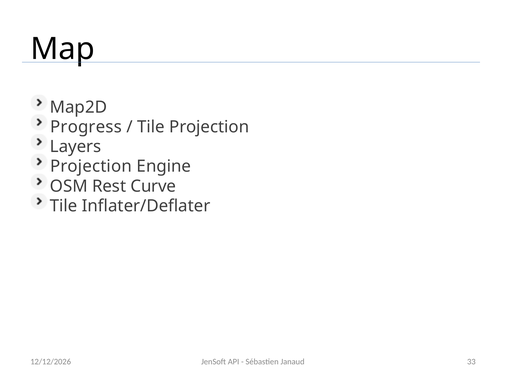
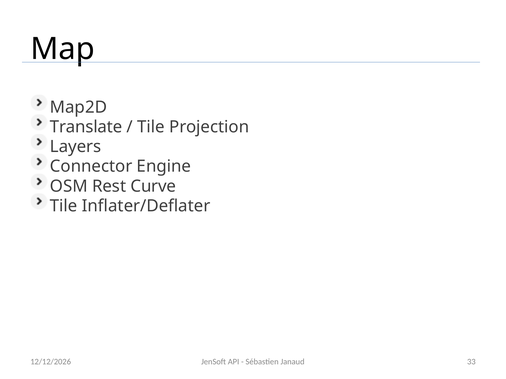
Progress: Progress -> Translate
Projection at (91, 167): Projection -> Connector
